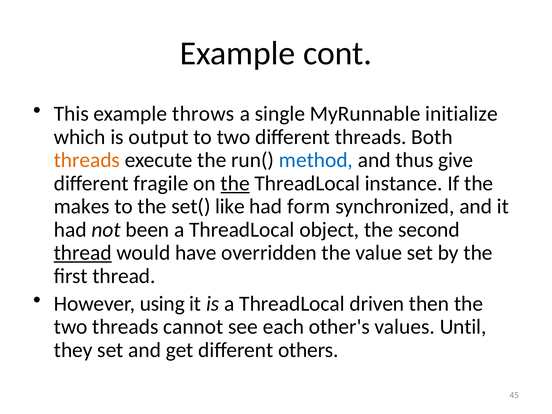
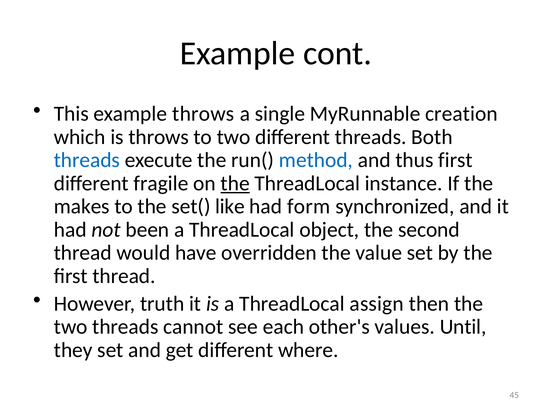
initialize: initialize -> creation
is output: output -> throws
threads at (87, 160) colour: orange -> blue
thus give: give -> first
thread at (83, 253) underline: present -> none
using: using -> truth
driven: driven -> assign
others: others -> where
